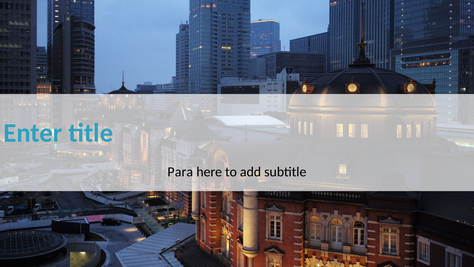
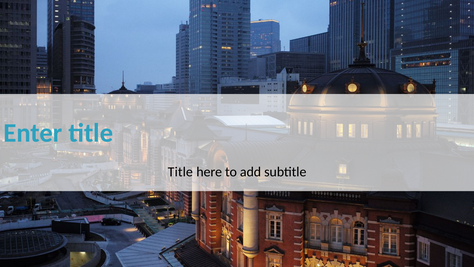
Para at (180, 172): Para -> Title
